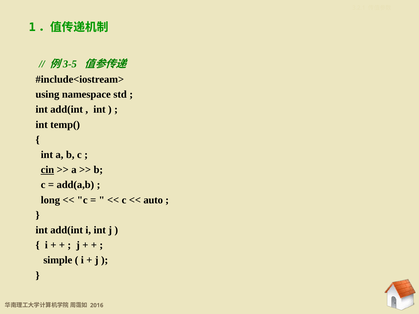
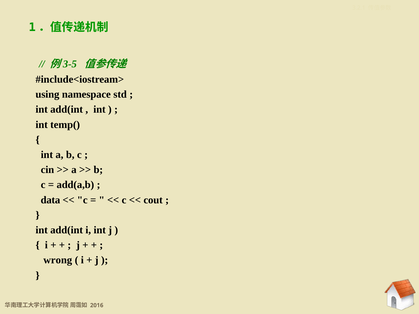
cin underline: present -> none
long: long -> data
auto: auto -> cout
simple: simple -> wrong
